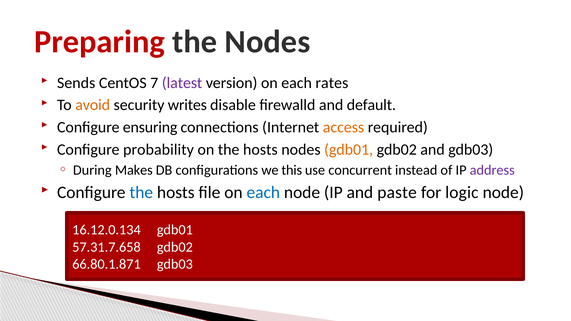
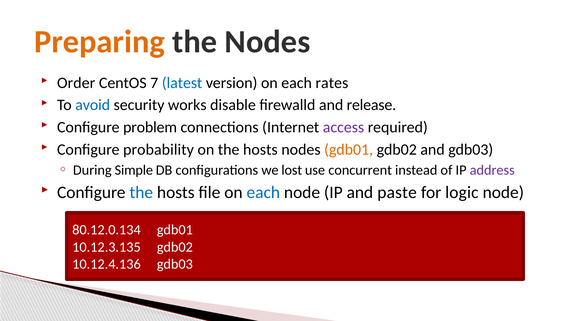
Preparing colour: red -> orange
Sends: Sends -> Order
latest colour: purple -> blue
avoid colour: orange -> blue
writes: writes -> works
default: default -> release
ensuring: ensuring -> problem
access colour: orange -> purple
Makes: Makes -> Simple
this: this -> lost
16.12.0.134: 16.12.0.134 -> 80.12.0.134
57.31.7.658: 57.31.7.658 -> 10.12.3.135
66.80.1.871: 66.80.1.871 -> 10.12.4.136
